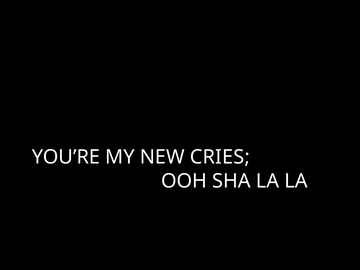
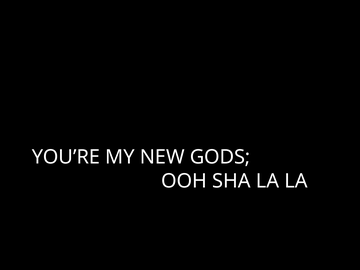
CRIES: CRIES -> GODS
